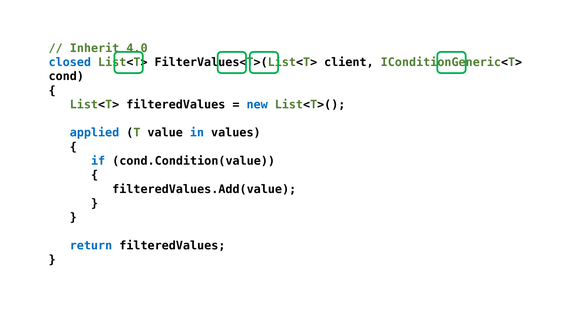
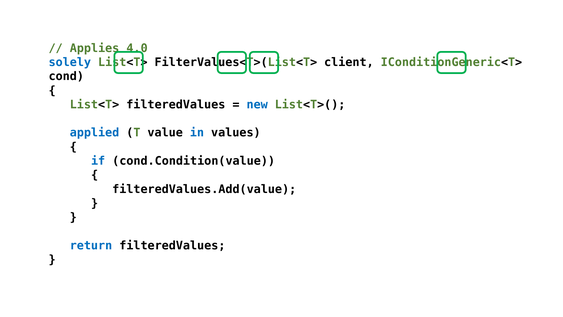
Inherit: Inherit -> Applies
closed: closed -> solely
